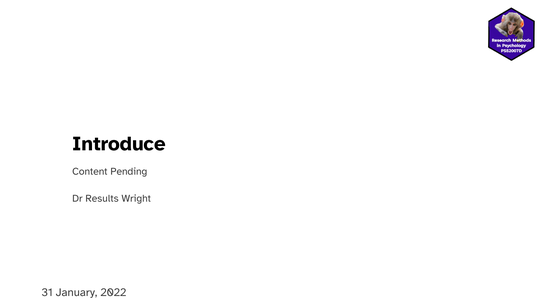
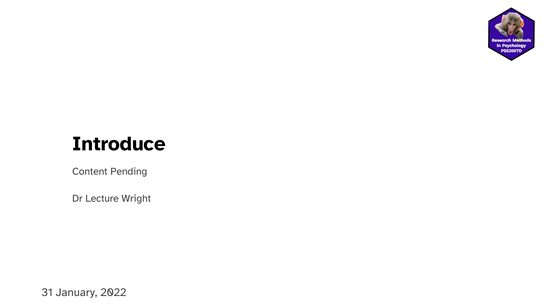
Results: Results -> Lecture
